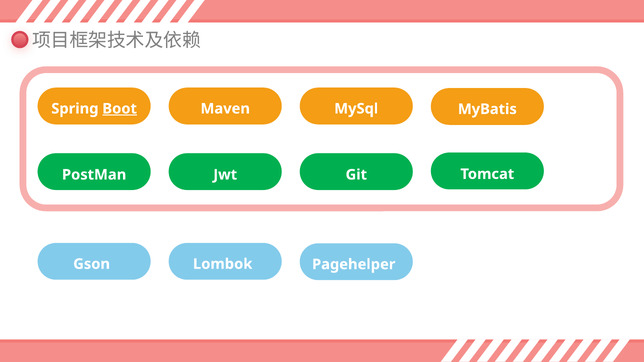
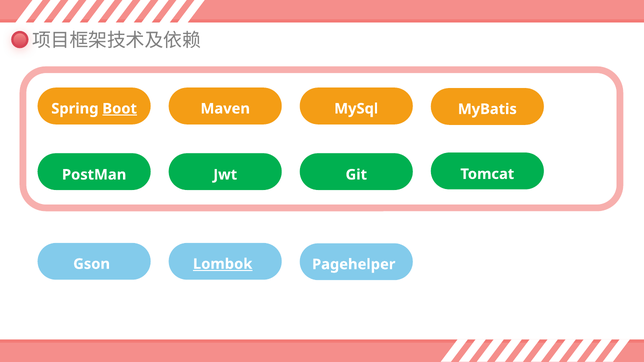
Lombok underline: none -> present
